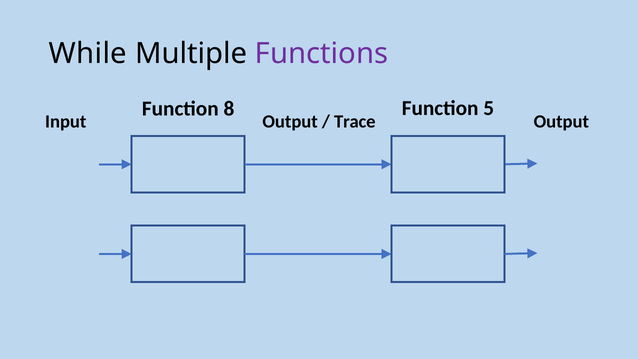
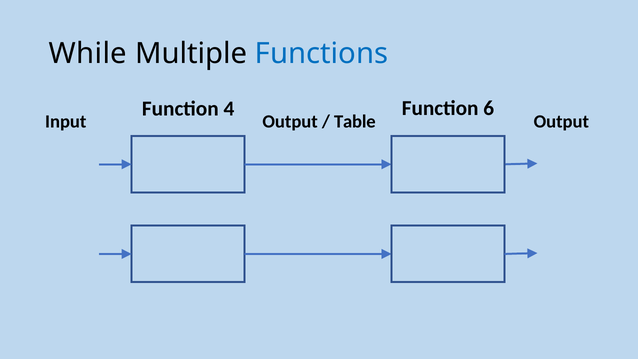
Functions colour: purple -> blue
5: 5 -> 6
8: 8 -> 4
Trace: Trace -> Table
